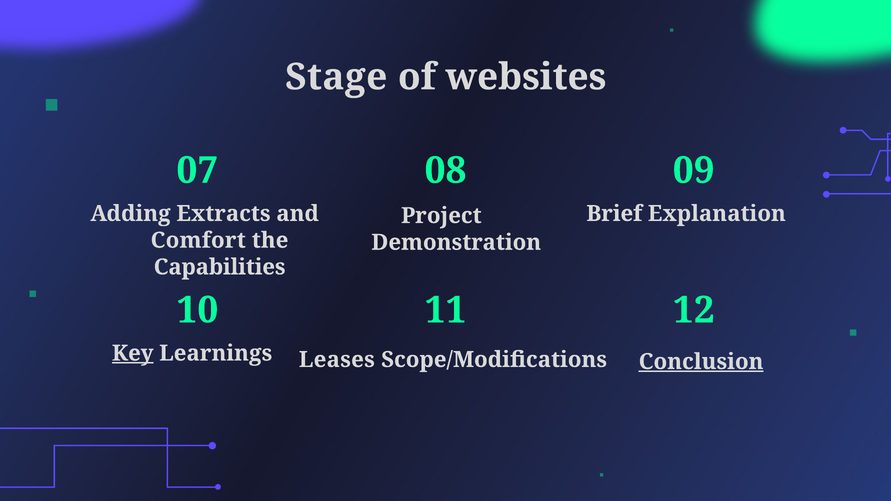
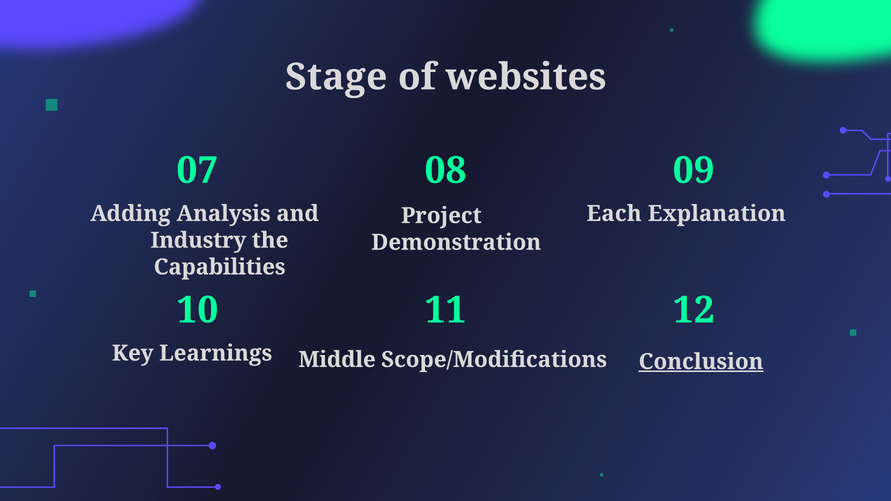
Extracts: Extracts -> Analysis
Brief: Brief -> Each
Comfort: Comfort -> Industry
Key underline: present -> none
Leases: Leases -> Middle
